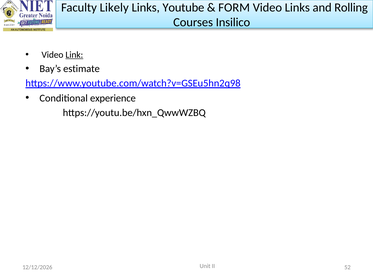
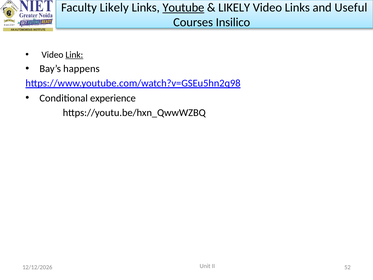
Youtube underline: none -> present
FORM at (234, 7): FORM -> LIKELY
Rolling: Rolling -> Useful
estimate: estimate -> happens
